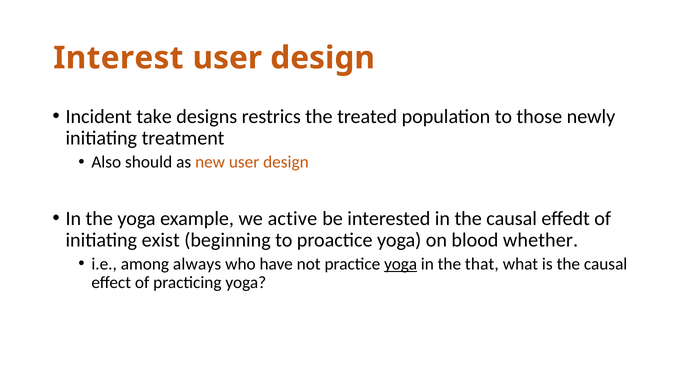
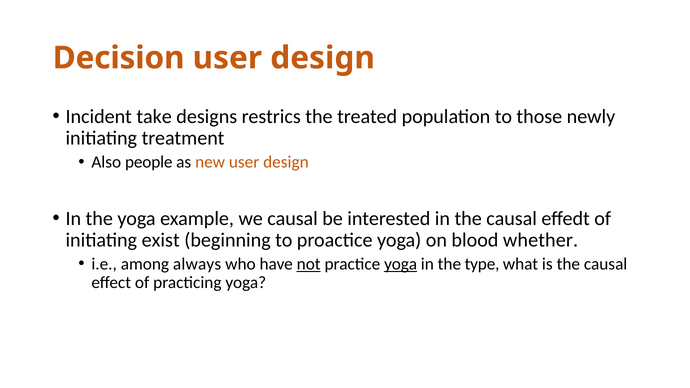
Interest: Interest -> Decision
should: should -> people
we active: active -> causal
not underline: none -> present
that: that -> type
